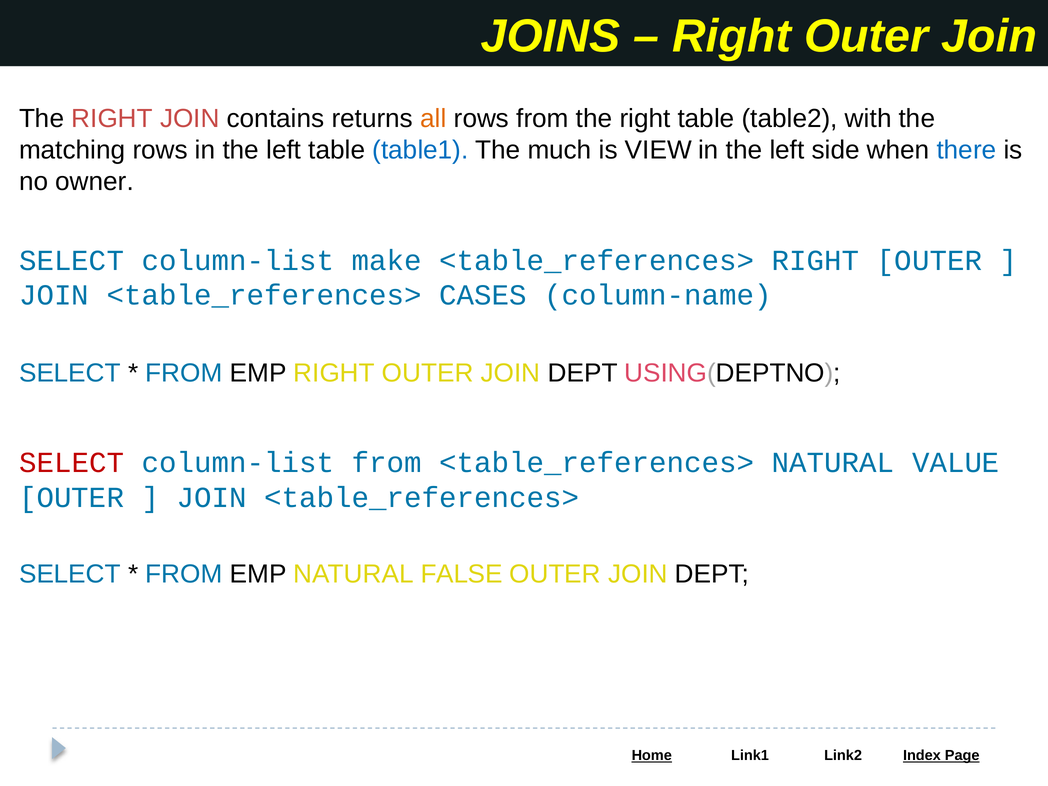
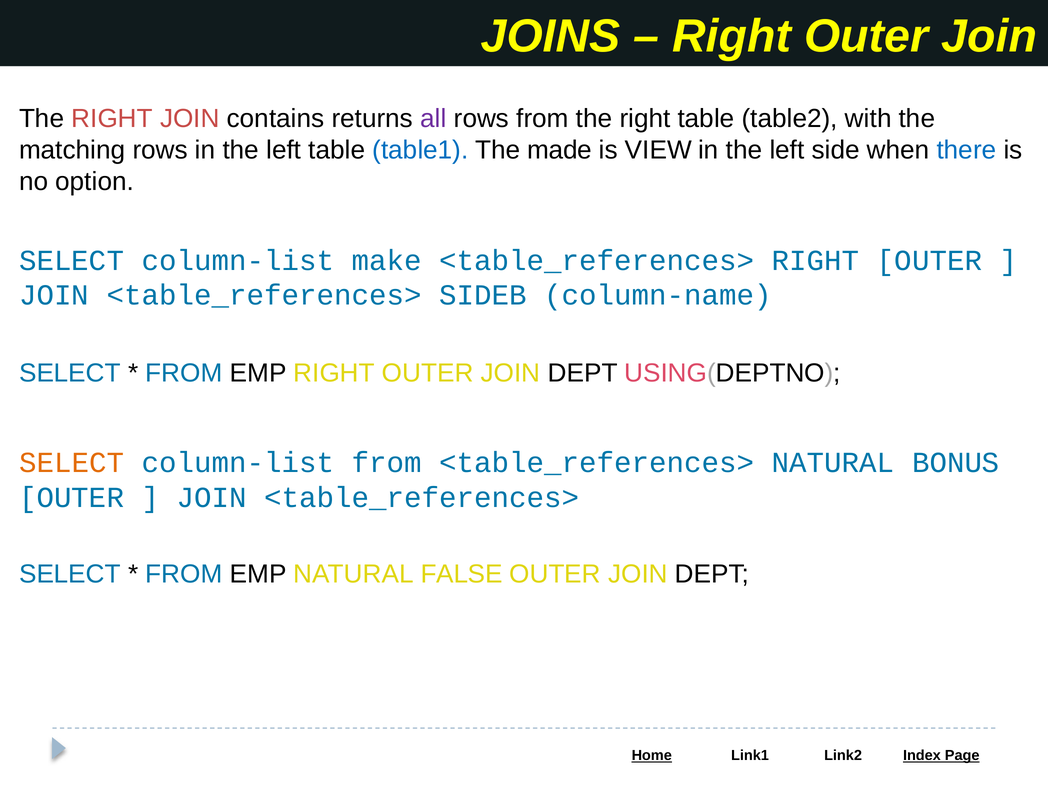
all colour: orange -> purple
much: much -> made
owner: owner -> option
CASES: CASES -> SIDEB
SELECT at (72, 463) colour: red -> orange
VALUE: VALUE -> BONUS
